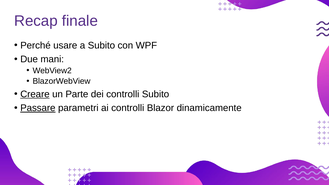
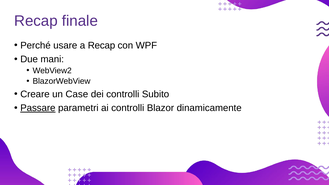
a Subito: Subito -> Recap
Creare underline: present -> none
Parte: Parte -> Case
